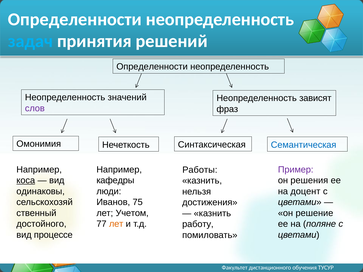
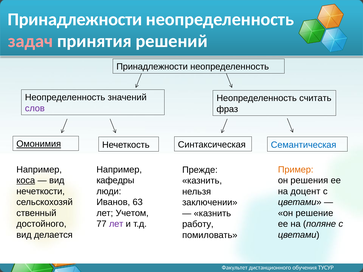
Определенности at (75, 19): Определенности -> Принадлежности
задач colour: light blue -> pink
Определенности at (152, 67): Определенности -> Принадлежности
зависят: зависят -> считать
Омонимия underline: none -> present
Пример colour: purple -> orange
Работы: Работы -> Прежде
одинаковы: одинаковы -> нечеткости
75: 75 -> 63
достижения: достижения -> заключении
лет at (116, 224) colour: orange -> purple
процессе: процессе -> делается
